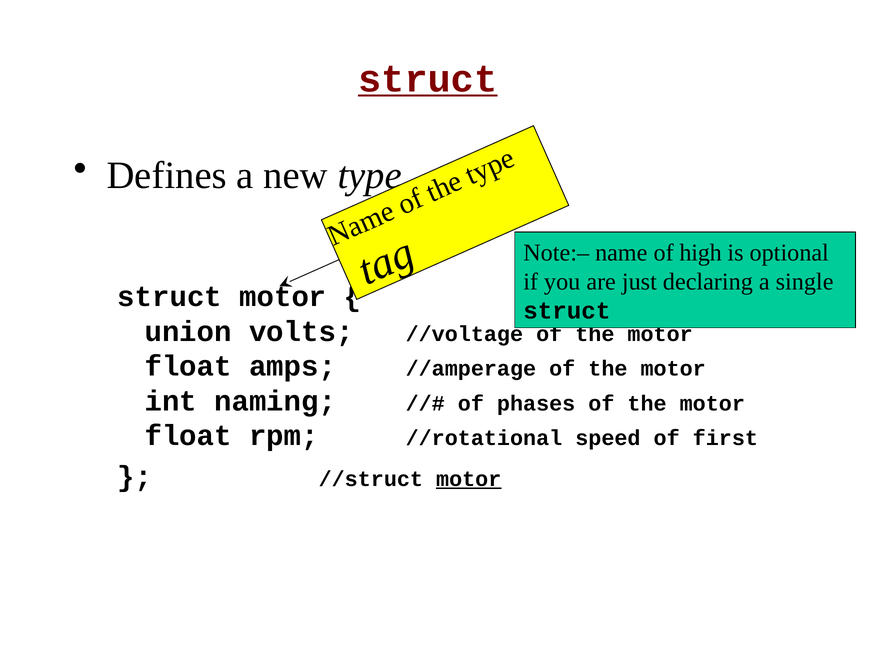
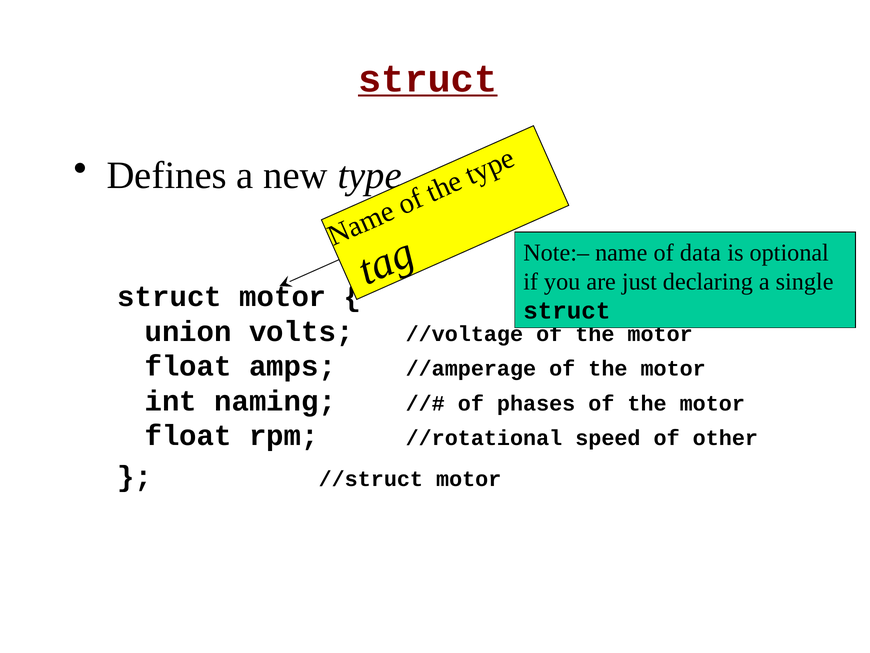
name of high: high -> data
first: first -> other
motor at (469, 479) underline: present -> none
